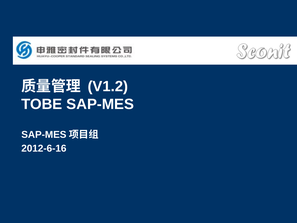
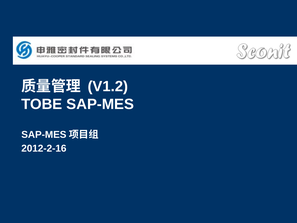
2012-6-16: 2012-6-16 -> 2012-2-16
